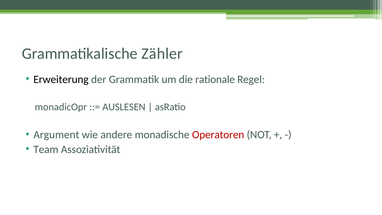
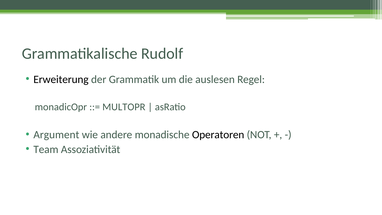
Zähler: Zähler -> Rudolf
rationale: rationale -> auslesen
AUSLESEN: AUSLESEN -> MULTOPR
Operatoren colour: red -> black
